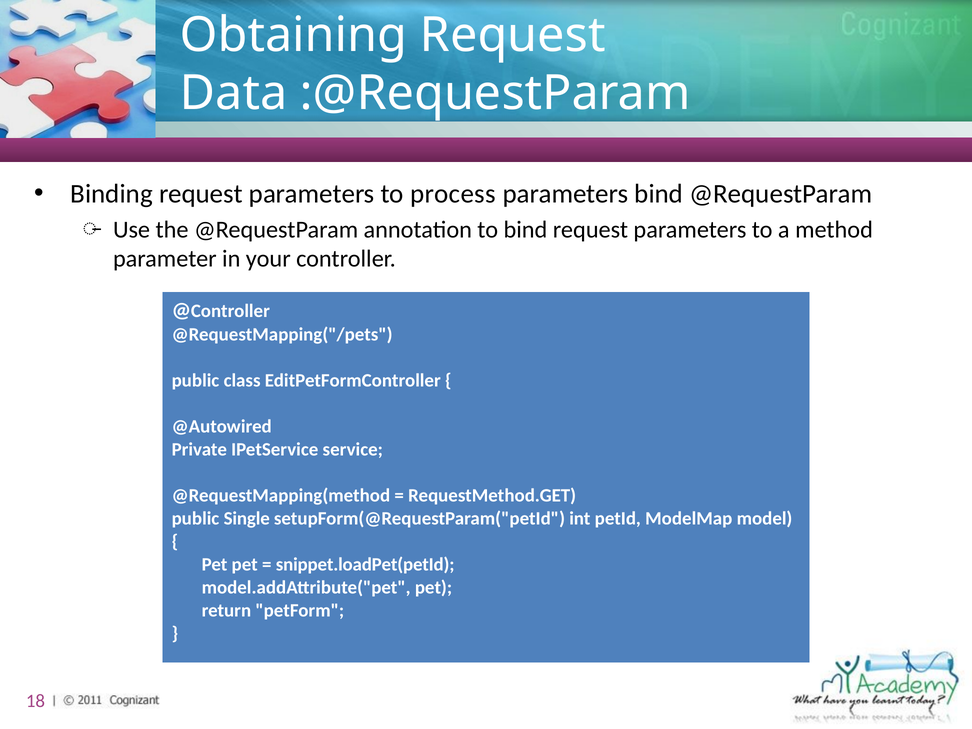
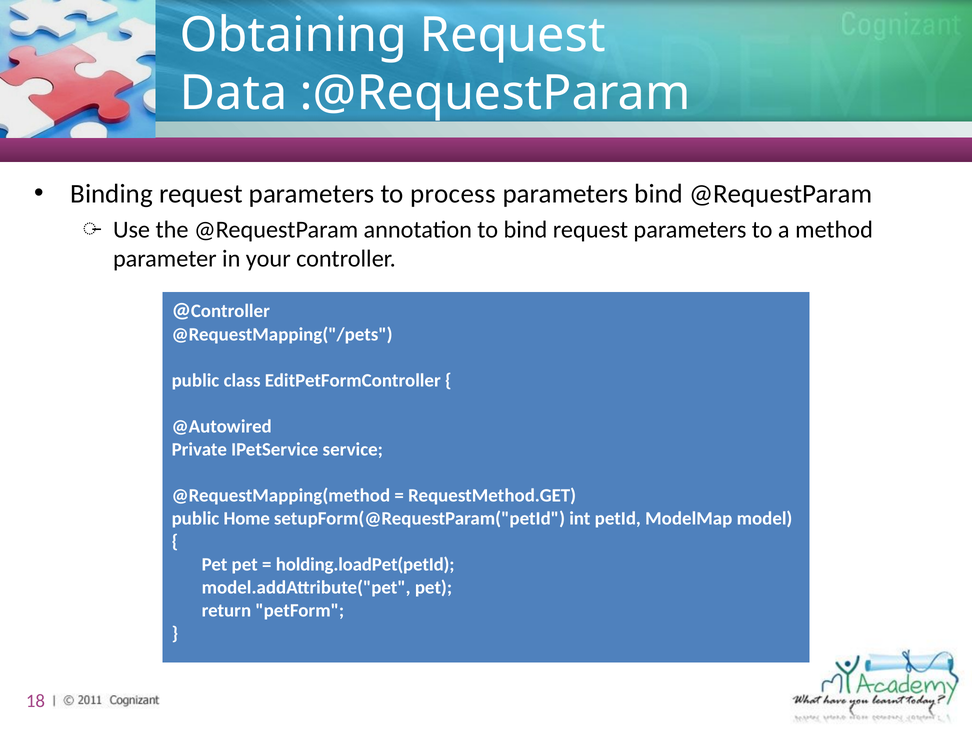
Single: Single -> Home
snippet.loadPet(petId: snippet.loadPet(petId -> holding.loadPet(petId
